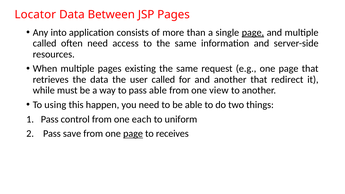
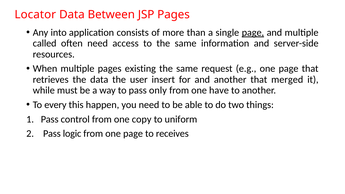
user called: called -> insert
redirect: redirect -> merged
pass able: able -> only
view: view -> have
using: using -> every
each: each -> copy
save: save -> logic
page at (133, 134) underline: present -> none
